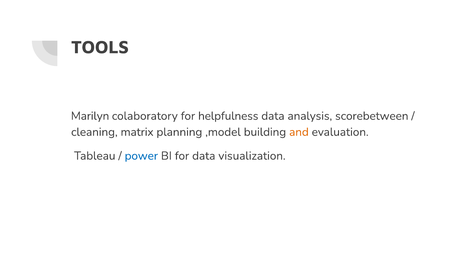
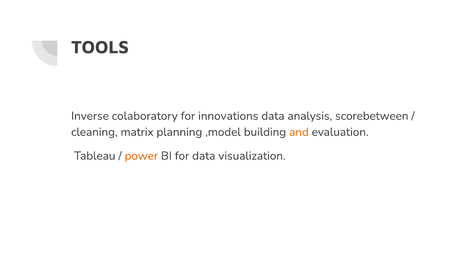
Marilyn: Marilyn -> Inverse
helpfulness: helpfulness -> innovations
power colour: blue -> orange
